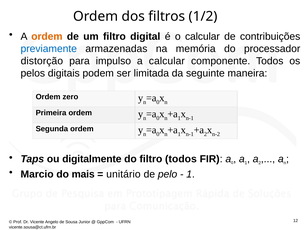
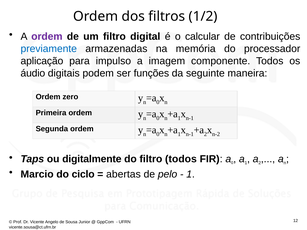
ordem at (47, 36) colour: orange -> purple
distorção: distorção -> aplicação
a calcular: calcular -> imagem
pelos: pelos -> áudio
limitada: limitada -> funções
mais: mais -> ciclo
unitário: unitário -> abertas
